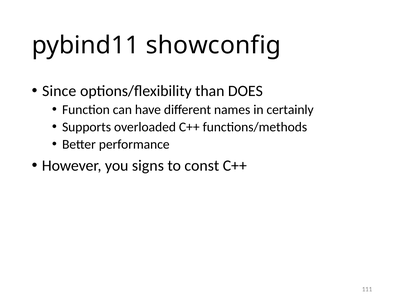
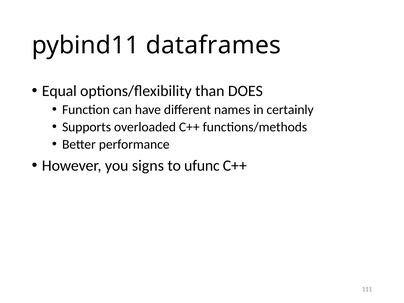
showconfig: showconfig -> dataframes
Since: Since -> Equal
const: const -> ufunc
